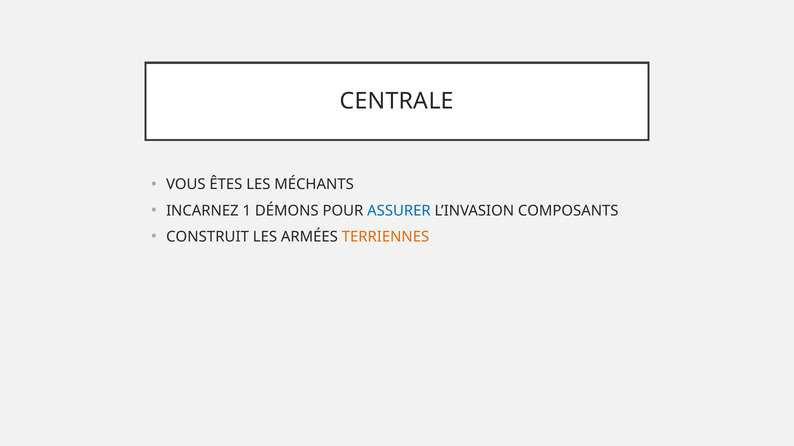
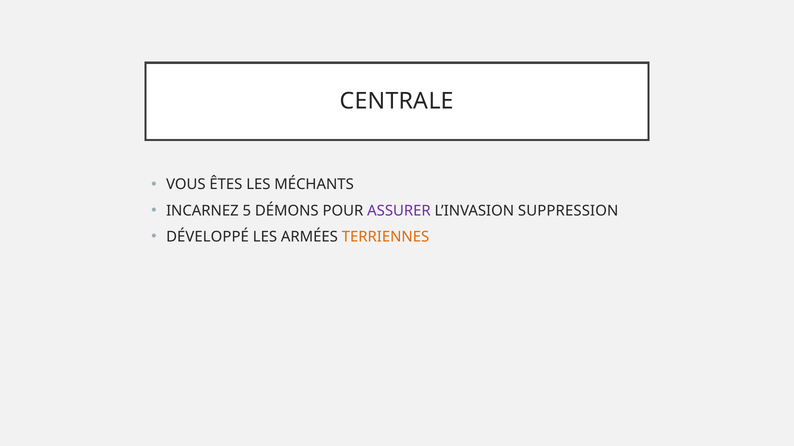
1: 1 -> 5
ASSURER colour: blue -> purple
COMPOSANTS: COMPOSANTS -> SUPPRESSION
CONSTRUIT: CONSTRUIT -> DÉVELOPPÉ
